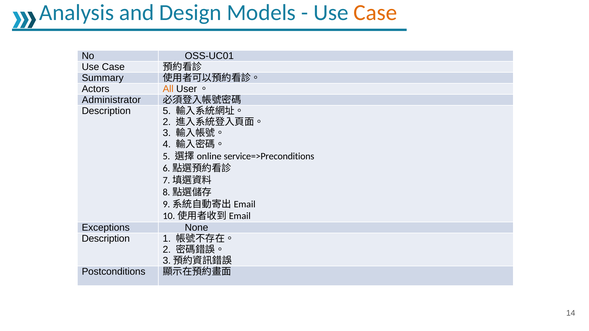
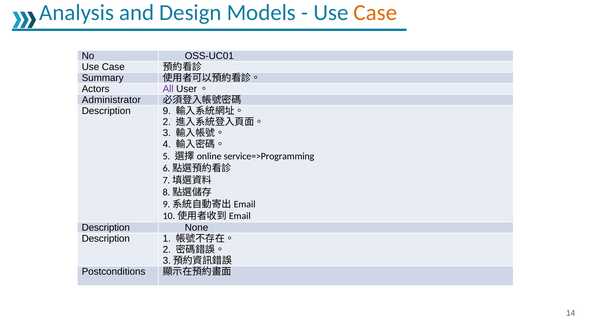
All colour: orange -> purple
Description 5: 5 -> 9
service=>Preconditions: service=>Preconditions -> service=>Programming
Exceptions at (106, 228): Exceptions -> Description
